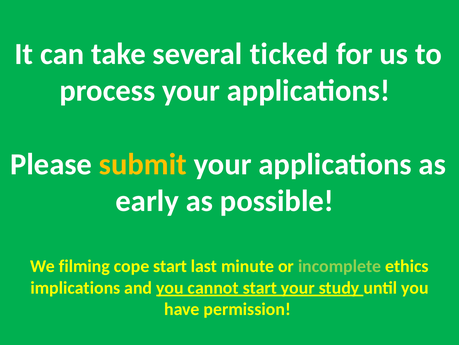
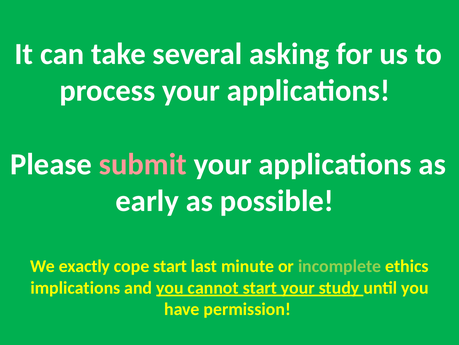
ticked: ticked -> asking
submit colour: yellow -> pink
filming: filming -> exactly
